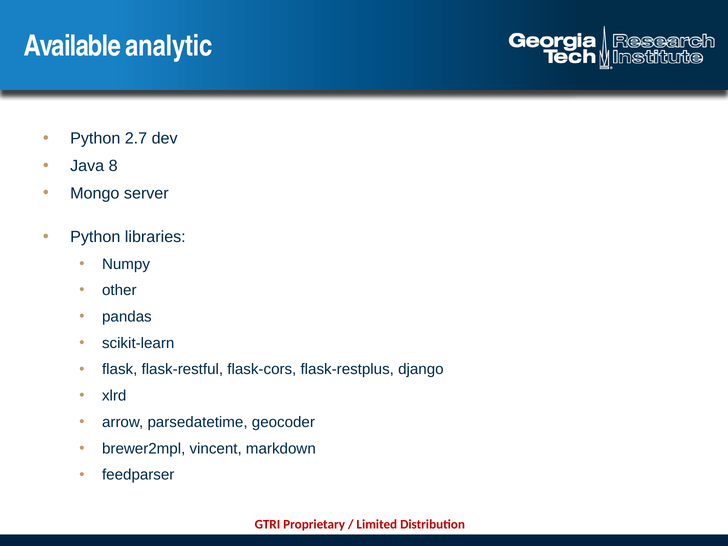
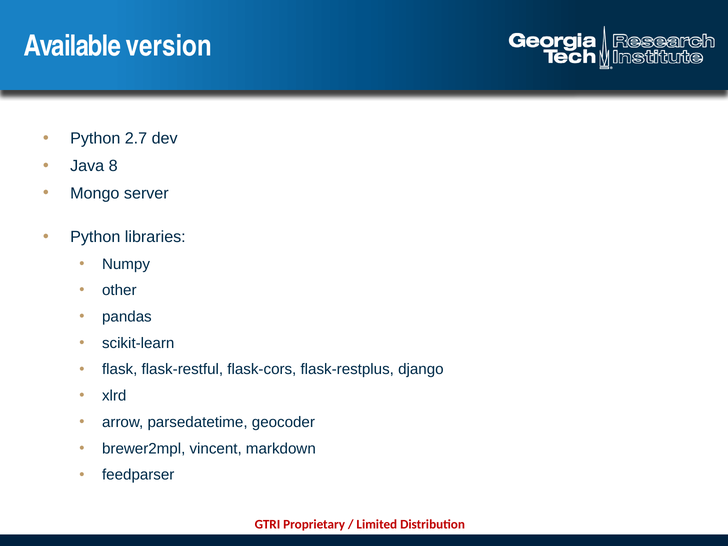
analytic: analytic -> version
